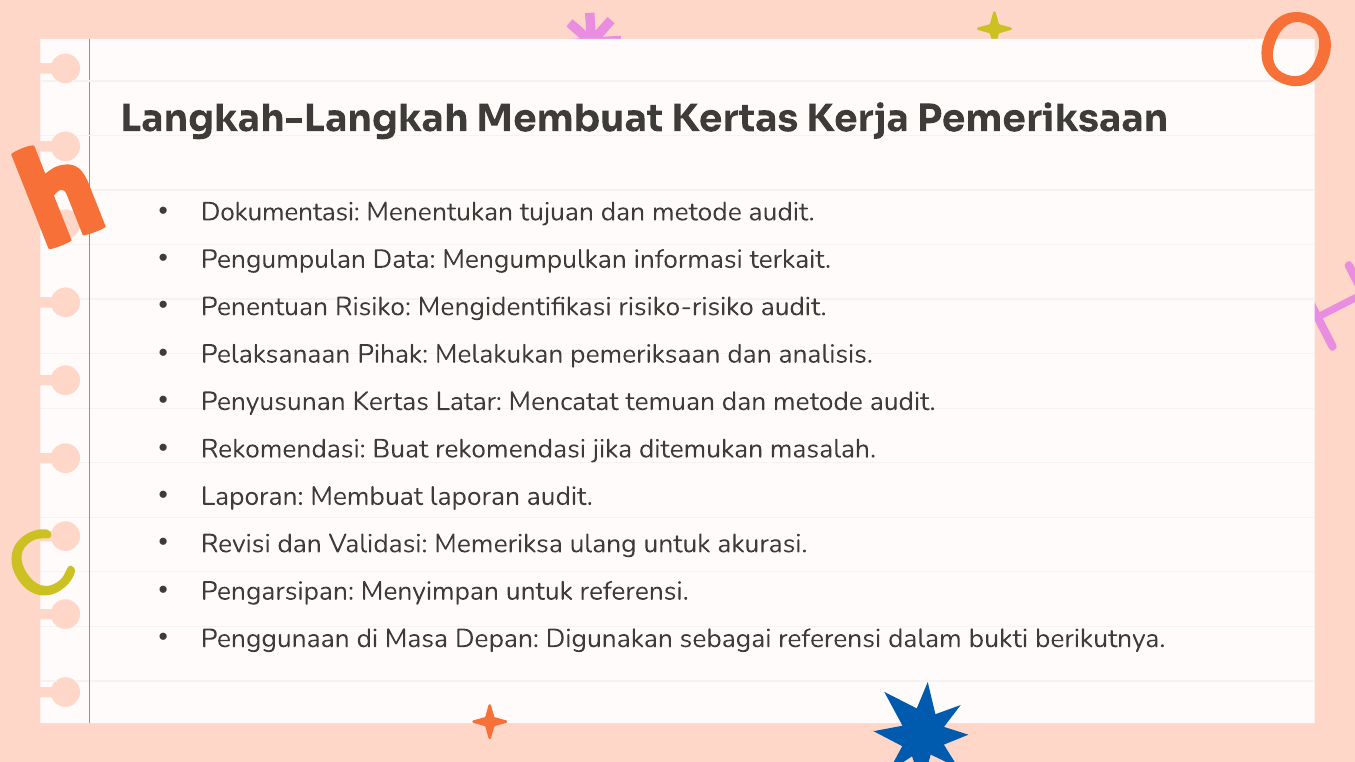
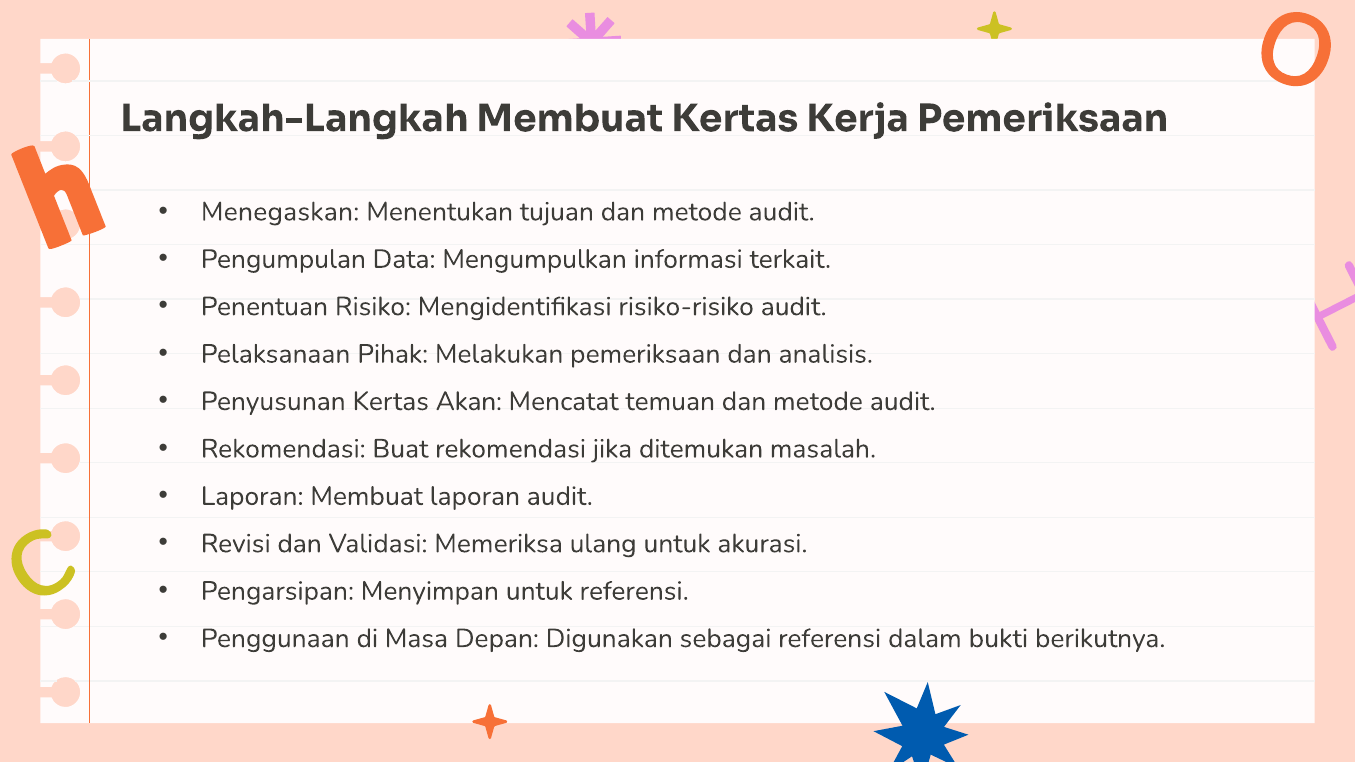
Dokumentasi: Dokumentasi -> Menegaskan
Latar: Latar -> Akan
